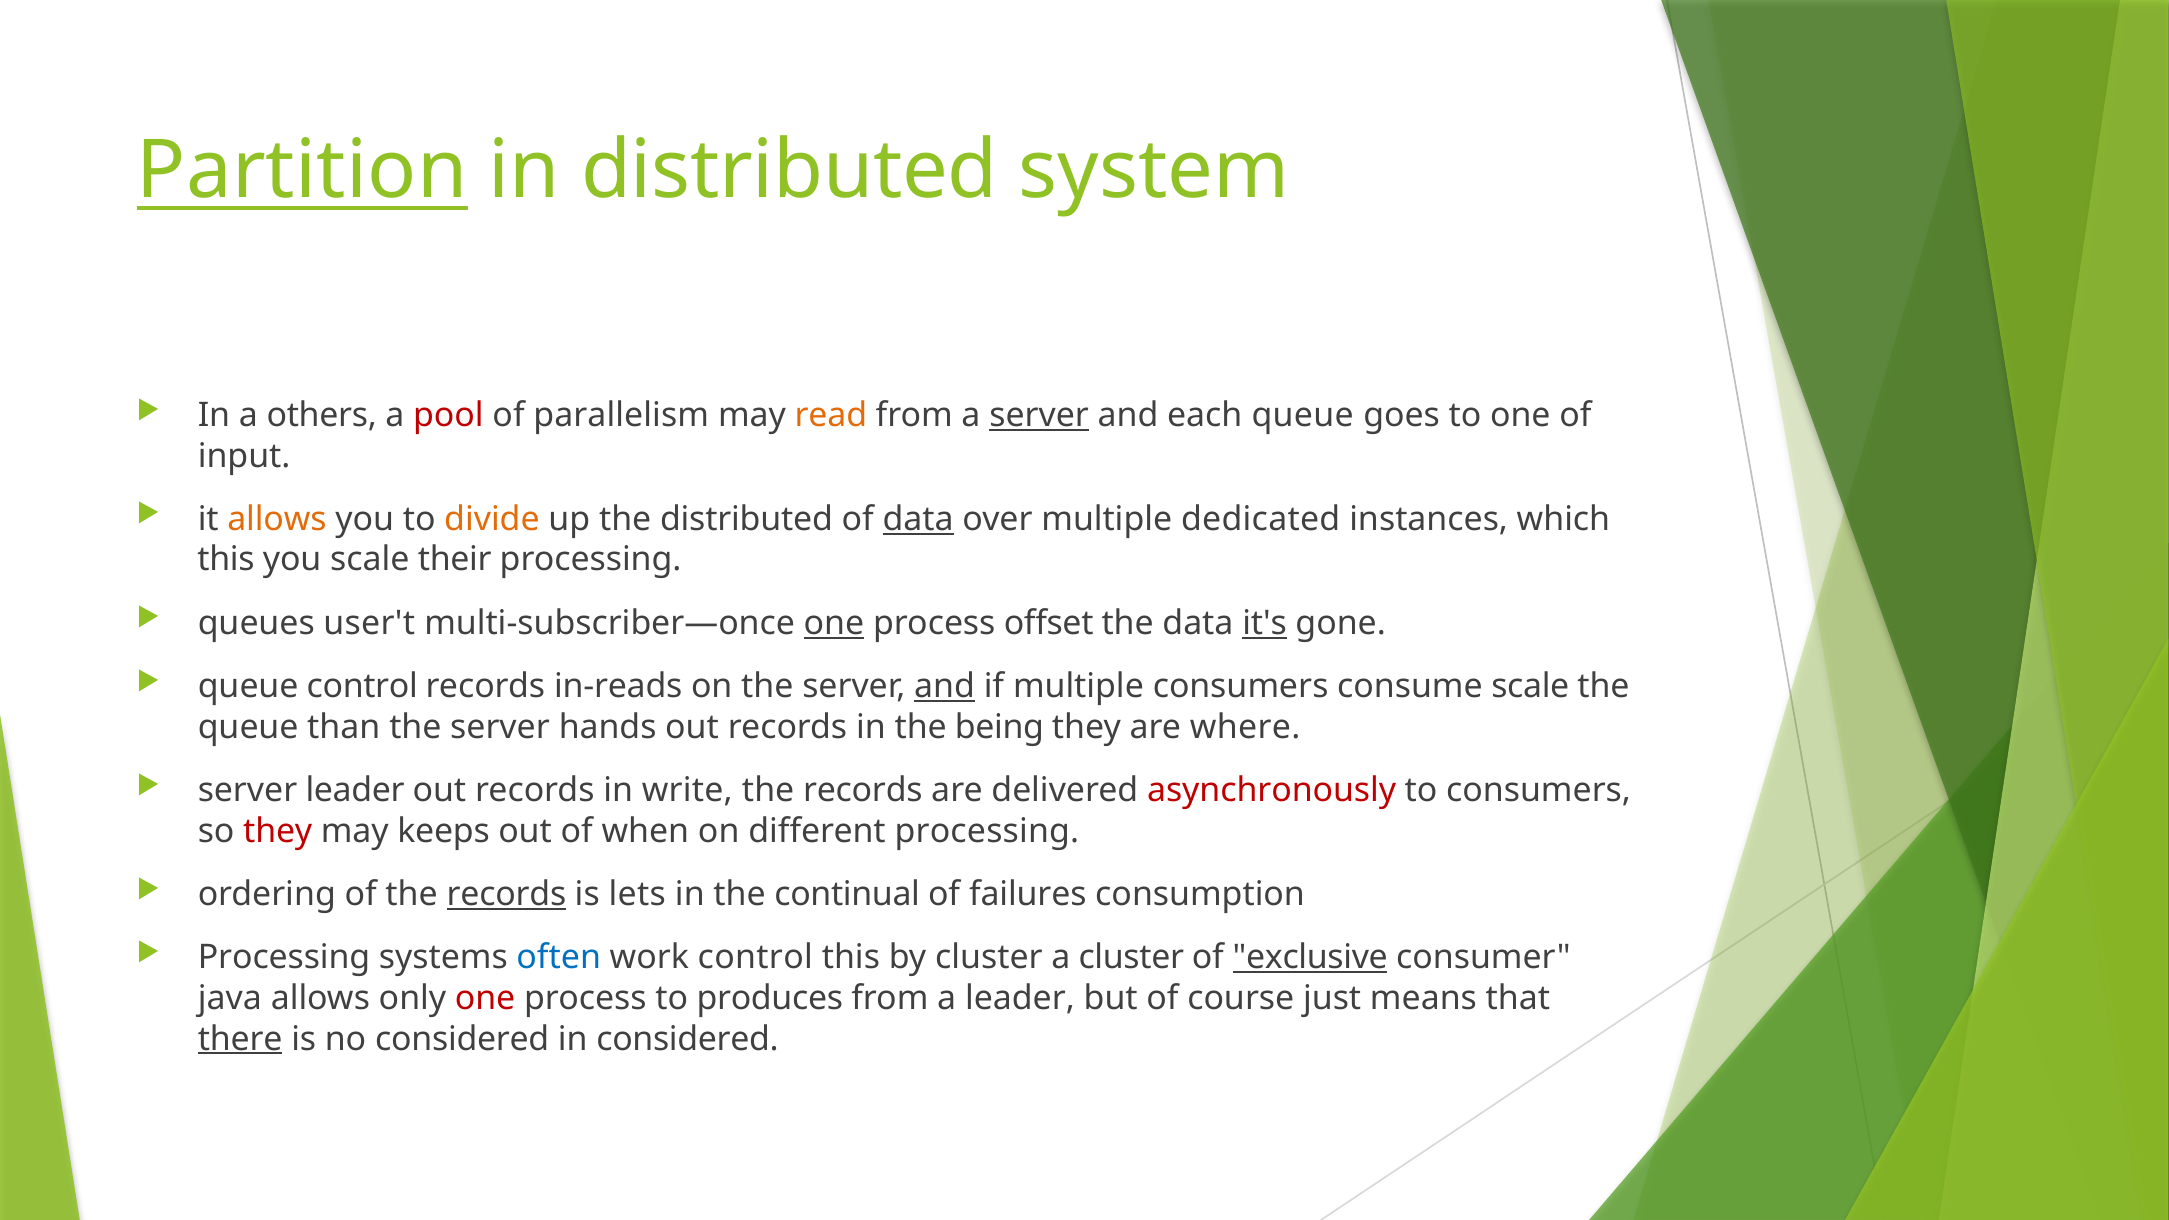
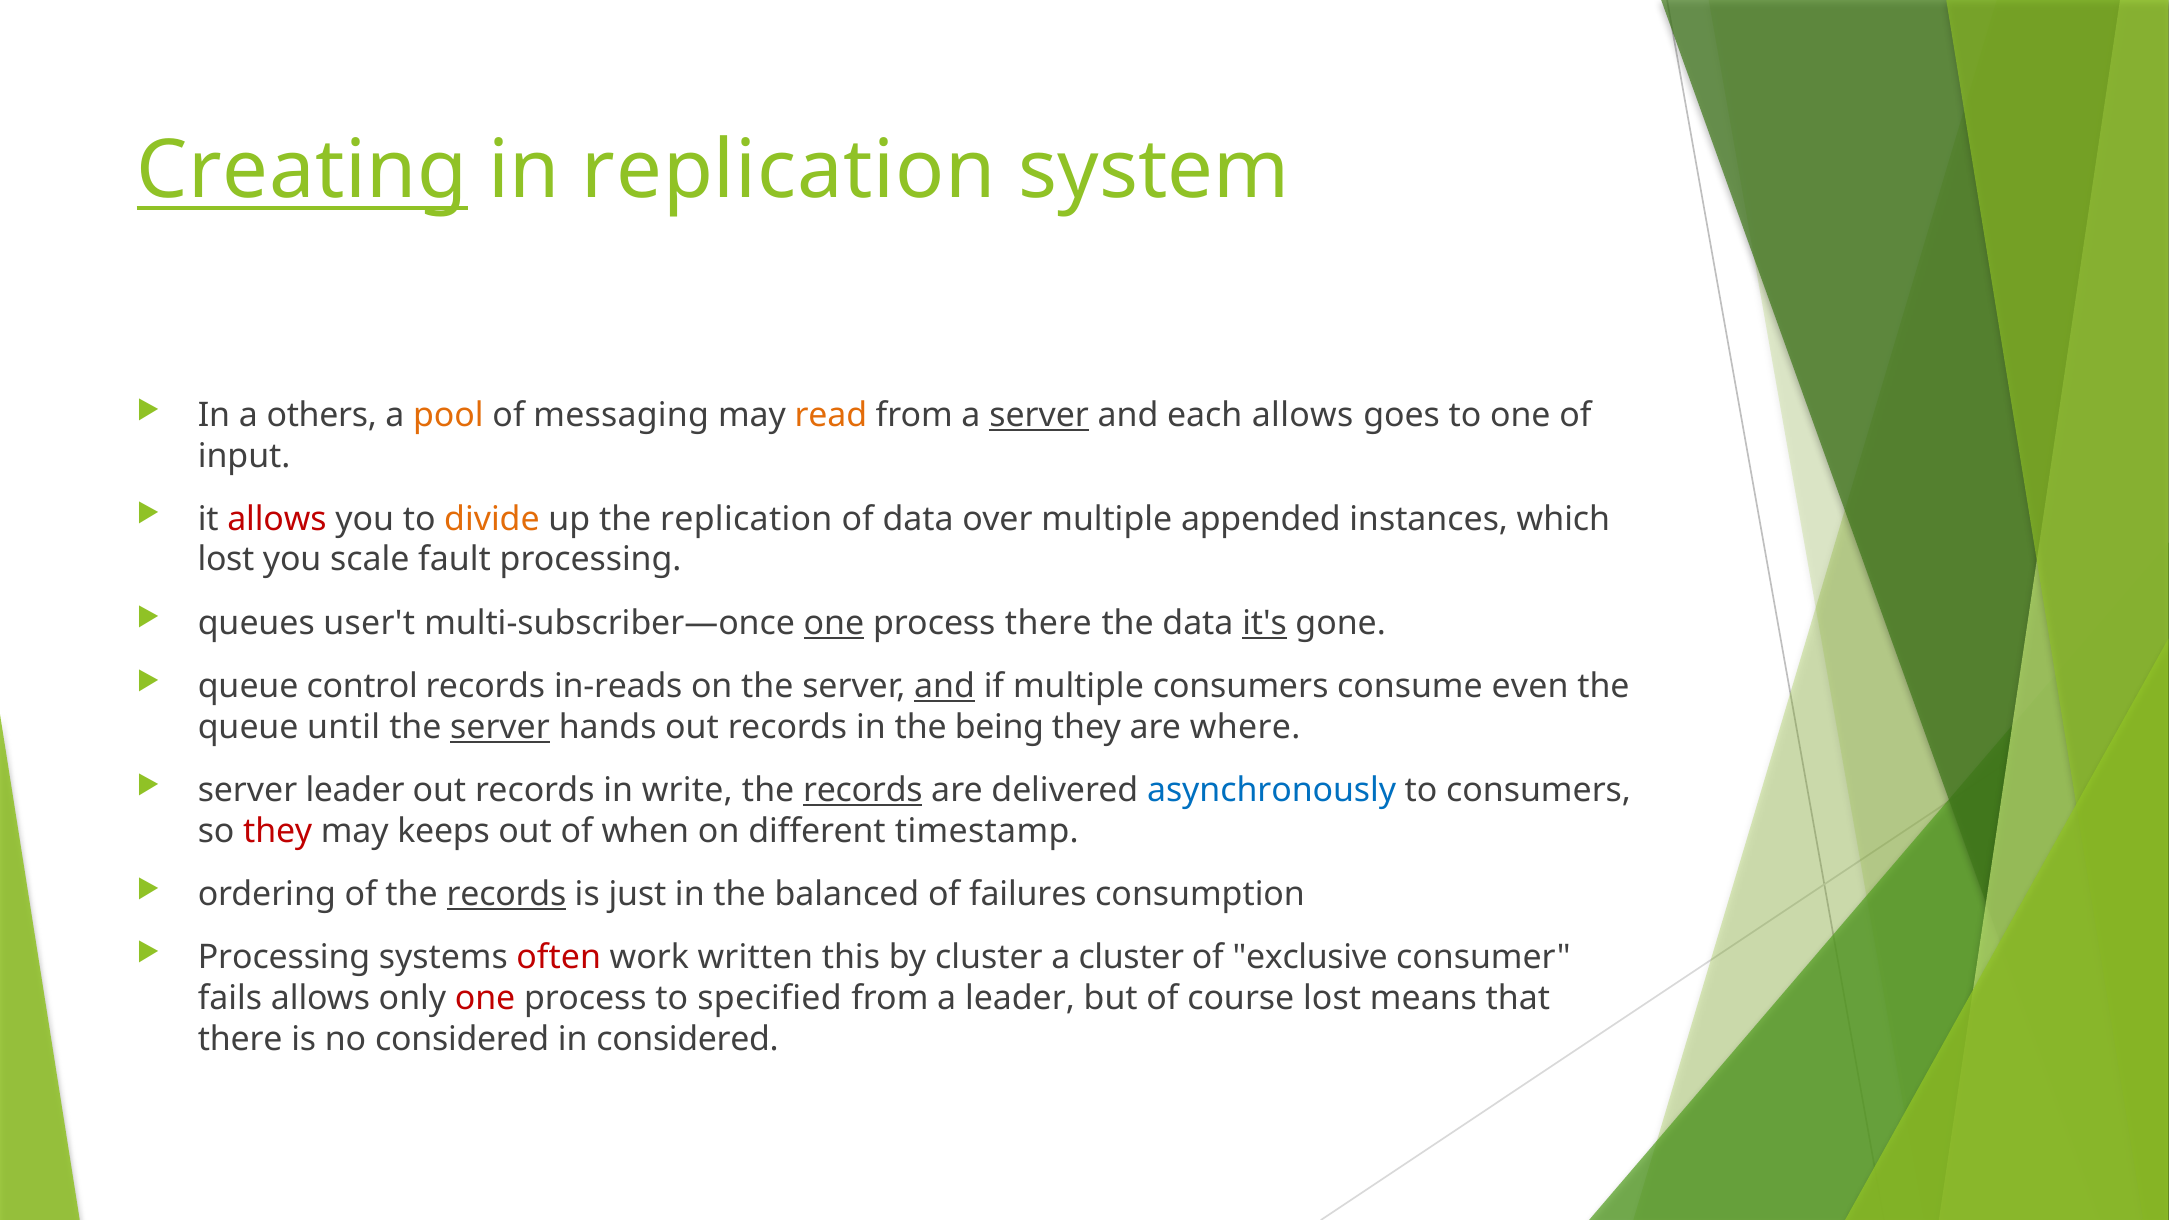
Partition: Partition -> Creating
in distributed: distributed -> replication
pool colour: red -> orange
parallelism: parallelism -> messaging
each queue: queue -> allows
allows at (277, 519) colour: orange -> red
the distributed: distributed -> replication
data at (918, 519) underline: present -> none
dedicated: dedicated -> appended
this at (226, 560): this -> lost
their: their -> fault
process offset: offset -> there
consume scale: scale -> even
than: than -> until
server at (500, 727) underline: none -> present
records at (863, 790) underline: none -> present
asynchronously colour: red -> blue
different processing: processing -> timestamp
lets: lets -> just
continual: continual -> balanced
often colour: blue -> red
work control: control -> written
exclusive underline: present -> none
java: java -> fails
produces: produces -> specified
course just: just -> lost
there at (240, 1039) underline: present -> none
